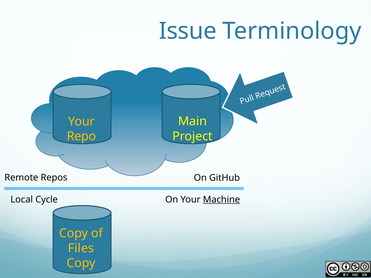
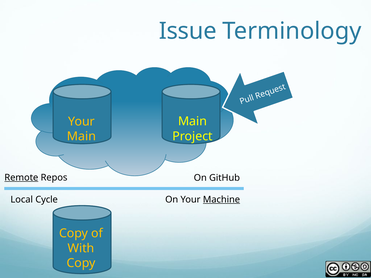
Repo at (82, 137): Repo -> Main
Remote underline: none -> present
Files: Files -> With
